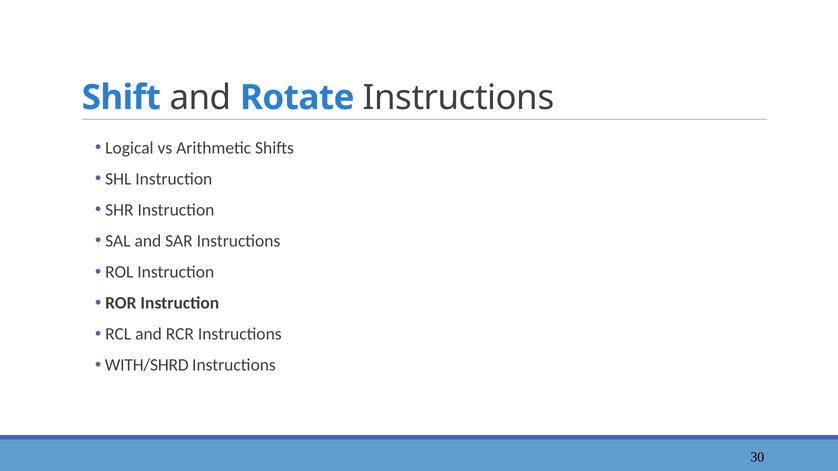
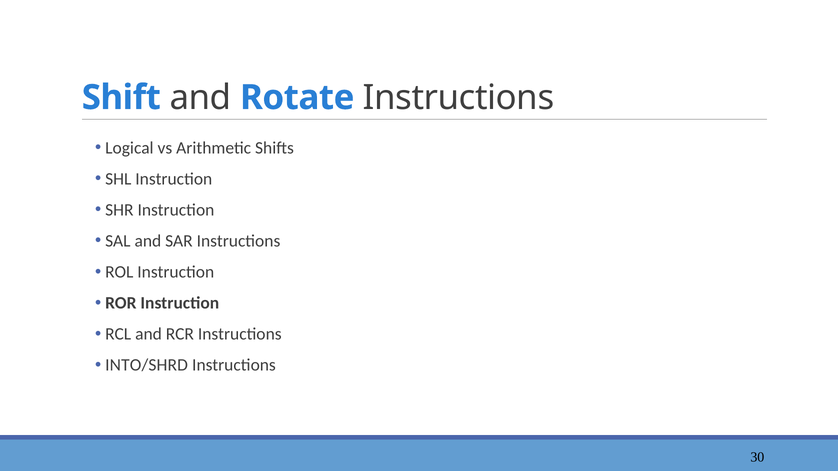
WITH/SHRD: WITH/SHRD -> INTO/SHRD
